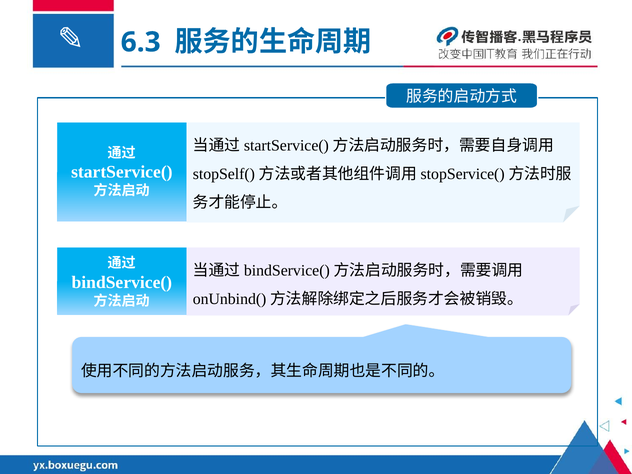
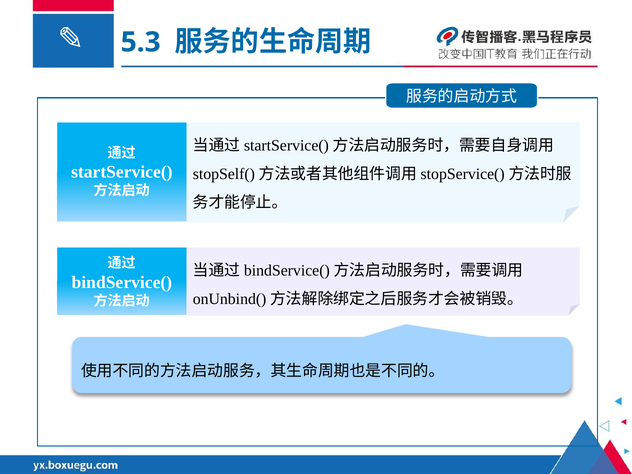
6.3: 6.3 -> 5.3
